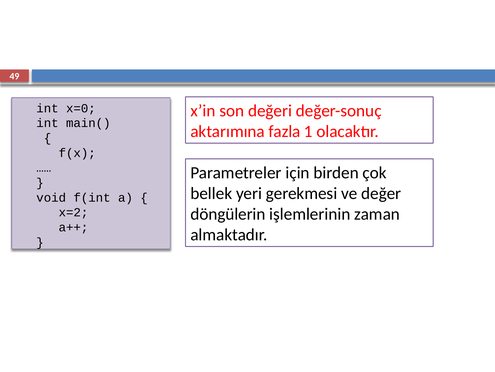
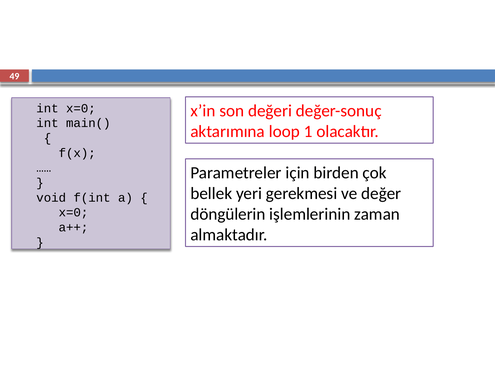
fazla: fazla -> loop
x=2 at (73, 212): x=2 -> x=0
